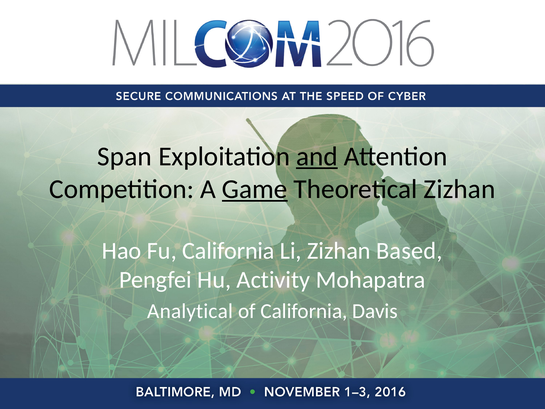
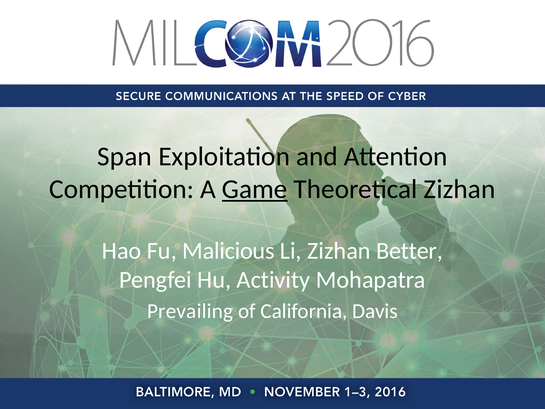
and underline: present -> none
Fu California: California -> Malicious
Based: Based -> Better
Analytical: Analytical -> Prevailing
